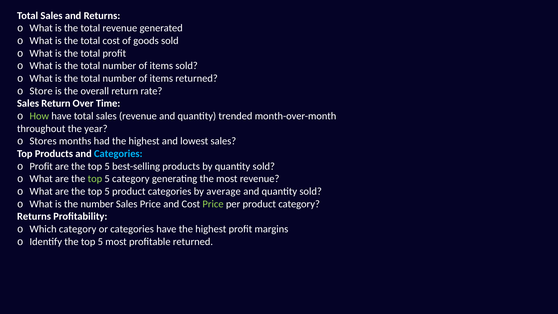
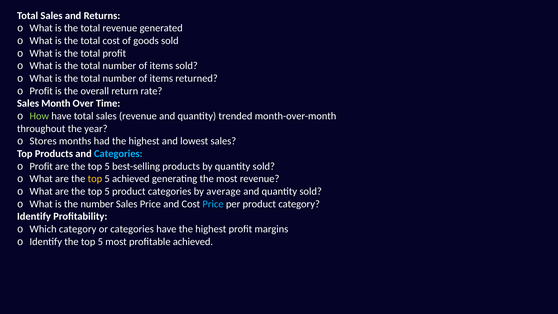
Store at (41, 91): Store -> Profit
Sales Return: Return -> Month
top at (95, 179) colour: light green -> yellow
5 category: category -> achieved
Price at (213, 204) colour: light green -> light blue
Returns at (34, 216): Returns -> Identify
profitable returned: returned -> achieved
